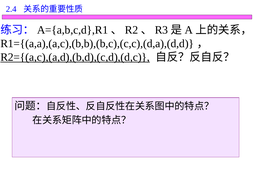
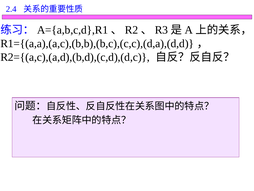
R2={(a,c),(a,d),(b,d),(c,d),(d,c underline: present -> none
